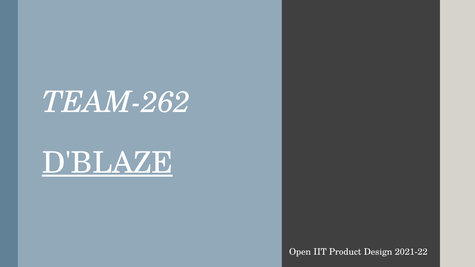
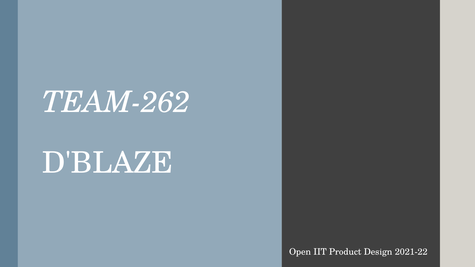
D'BLAZE underline: present -> none
